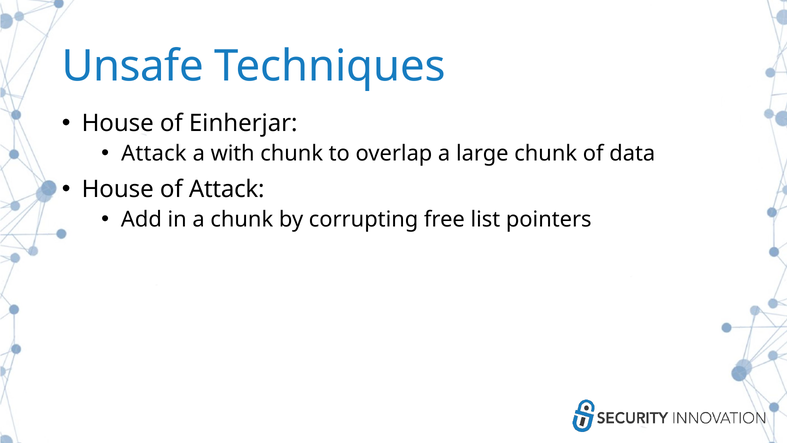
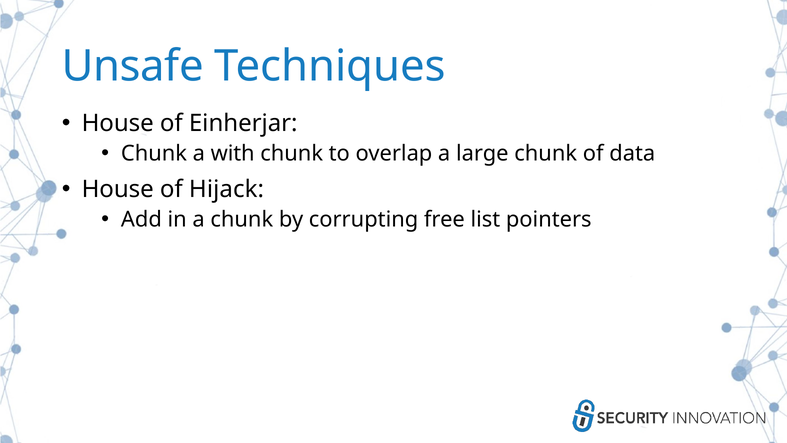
Attack at (154, 153): Attack -> Chunk
of Attack: Attack -> Hijack
